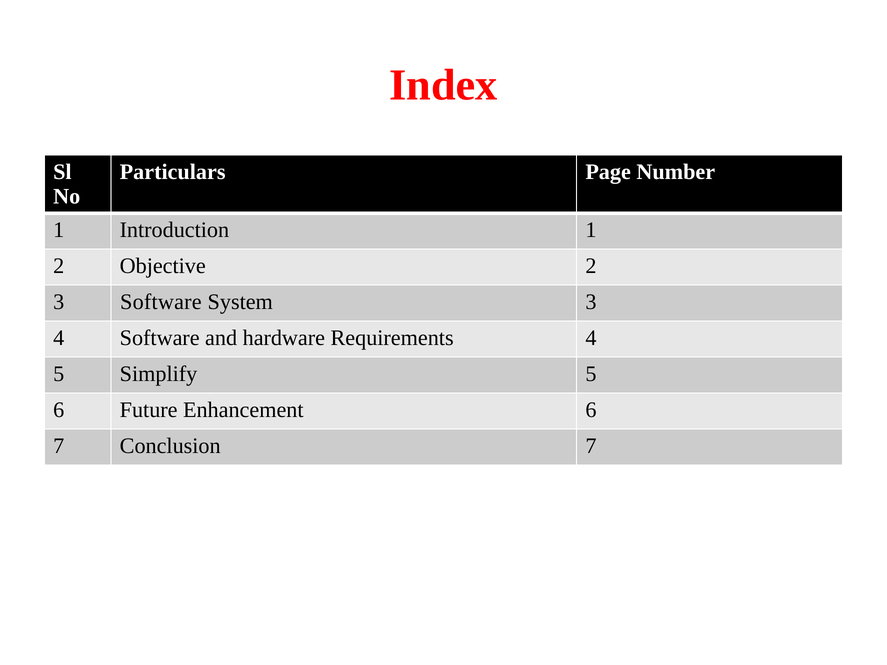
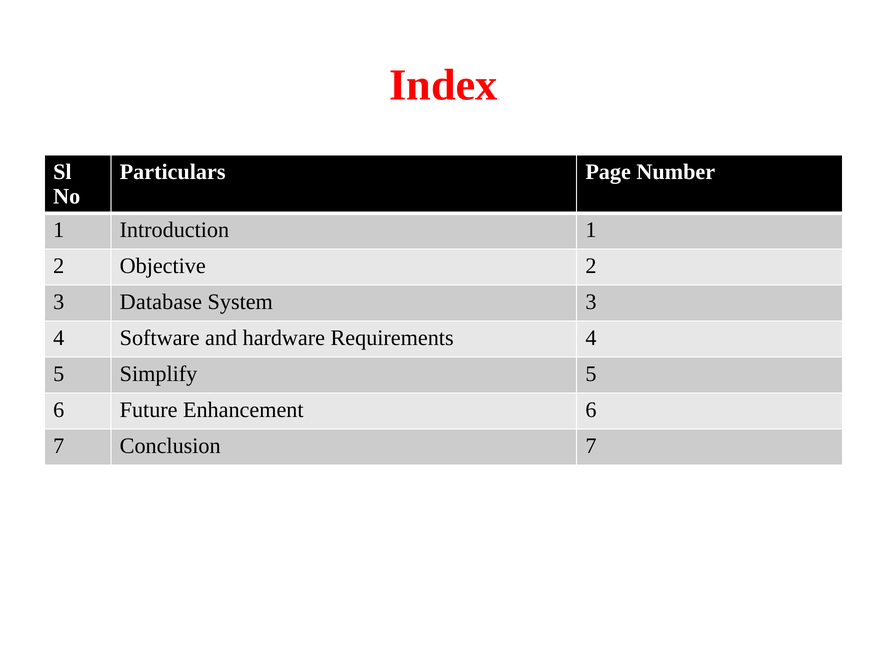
3 Software: Software -> Database
